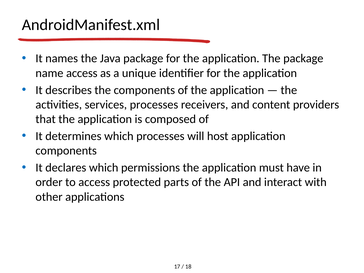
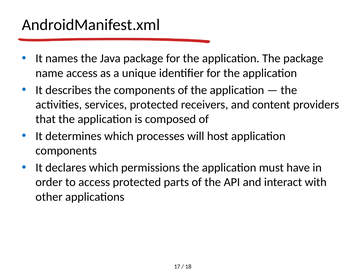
services processes: processes -> protected
